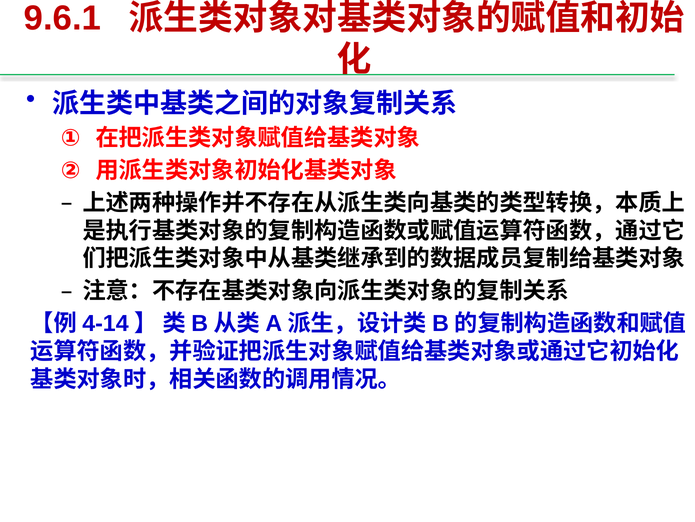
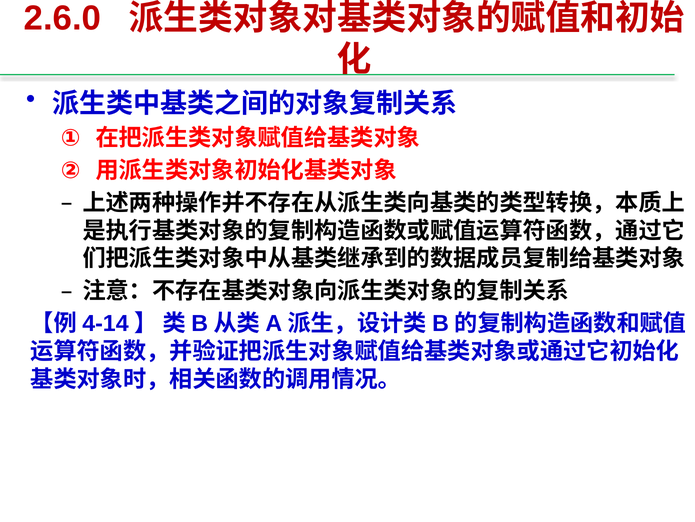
9.6.1: 9.6.1 -> 2.6.0
